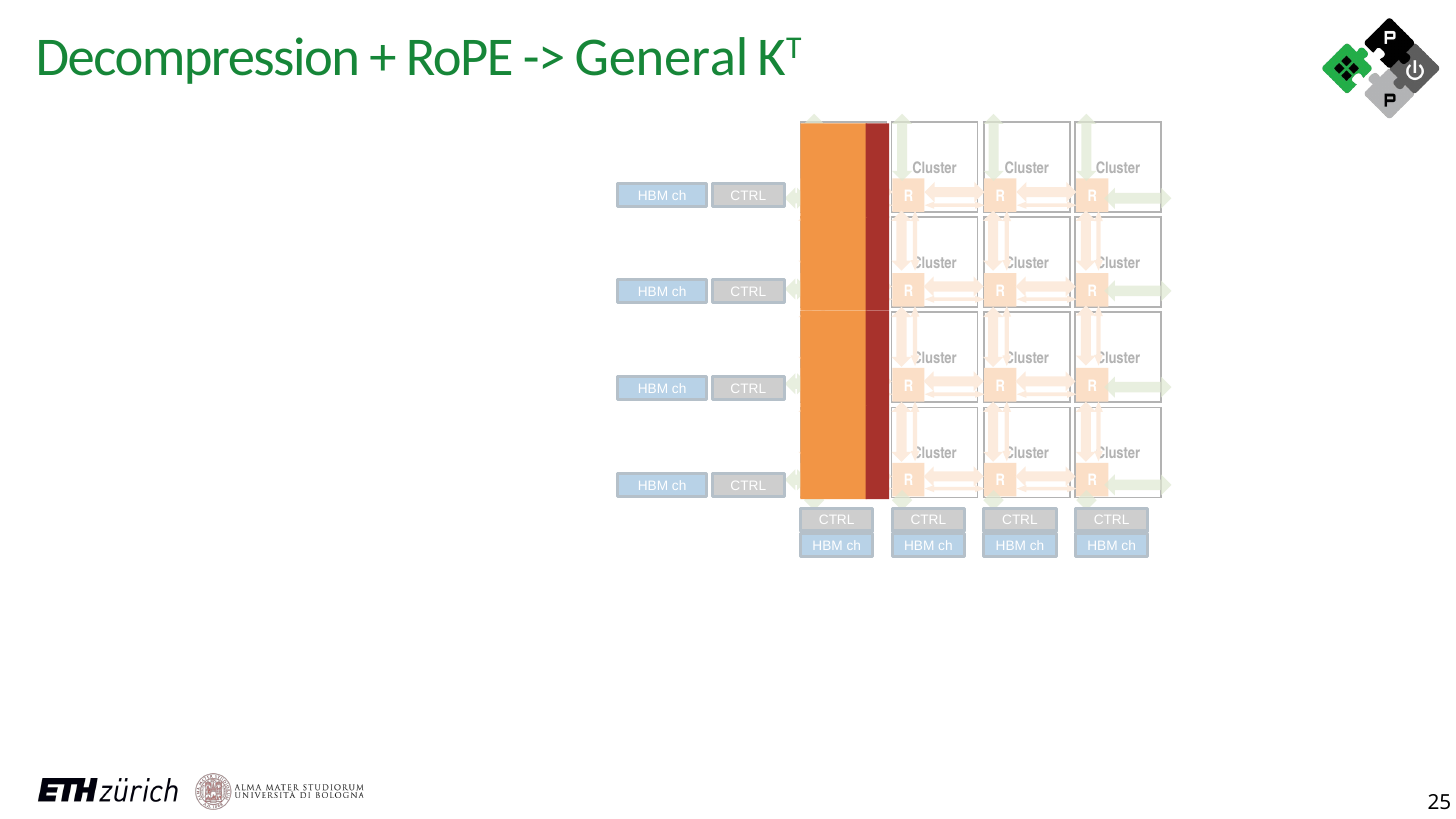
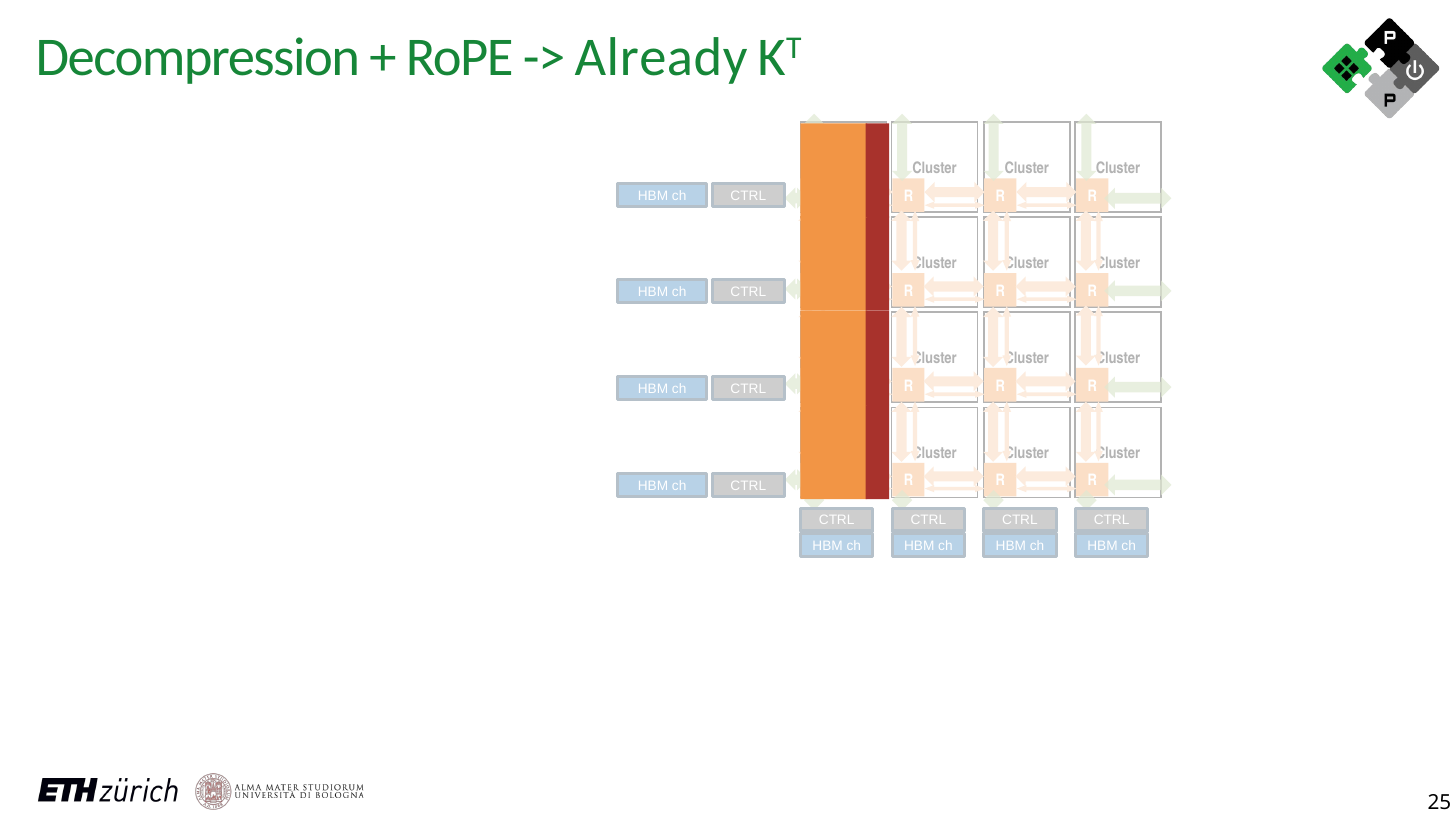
General: General -> Already
